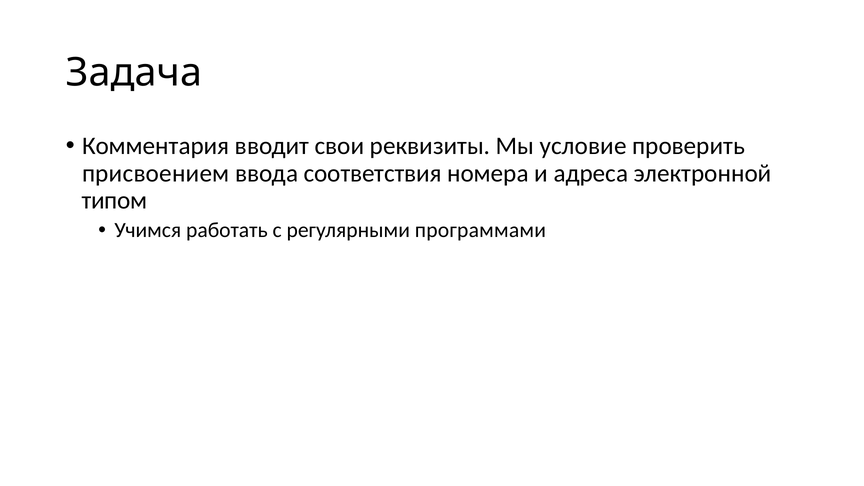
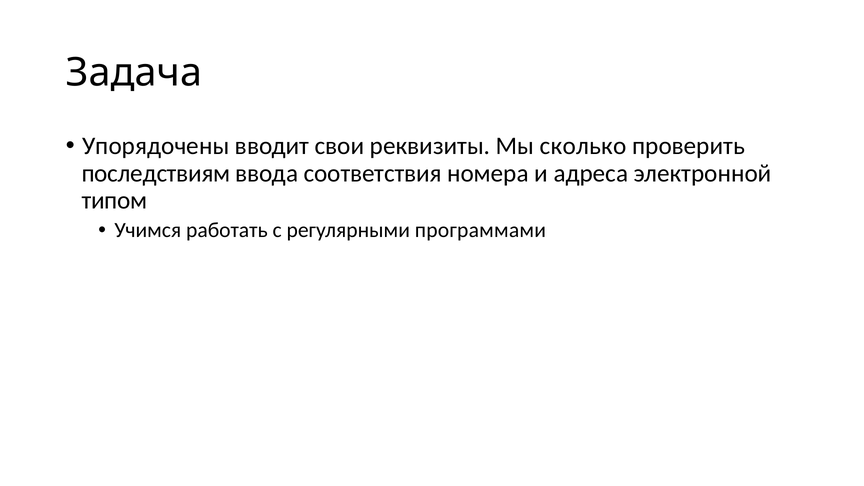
Комментария: Комментария -> Упорядочены
условие: условие -> сколько
присвоением: присвоением -> последствиям
